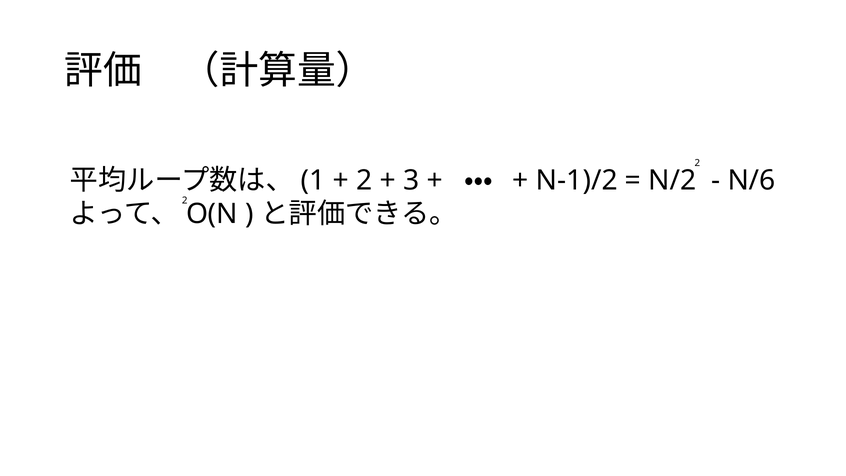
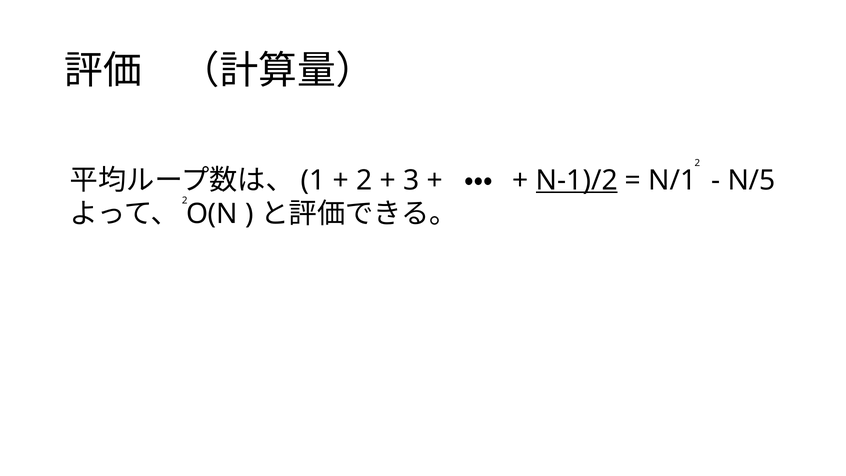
N-1)/2 underline: none -> present
N/2: N/2 -> N/1
N/6: N/6 -> N/5
